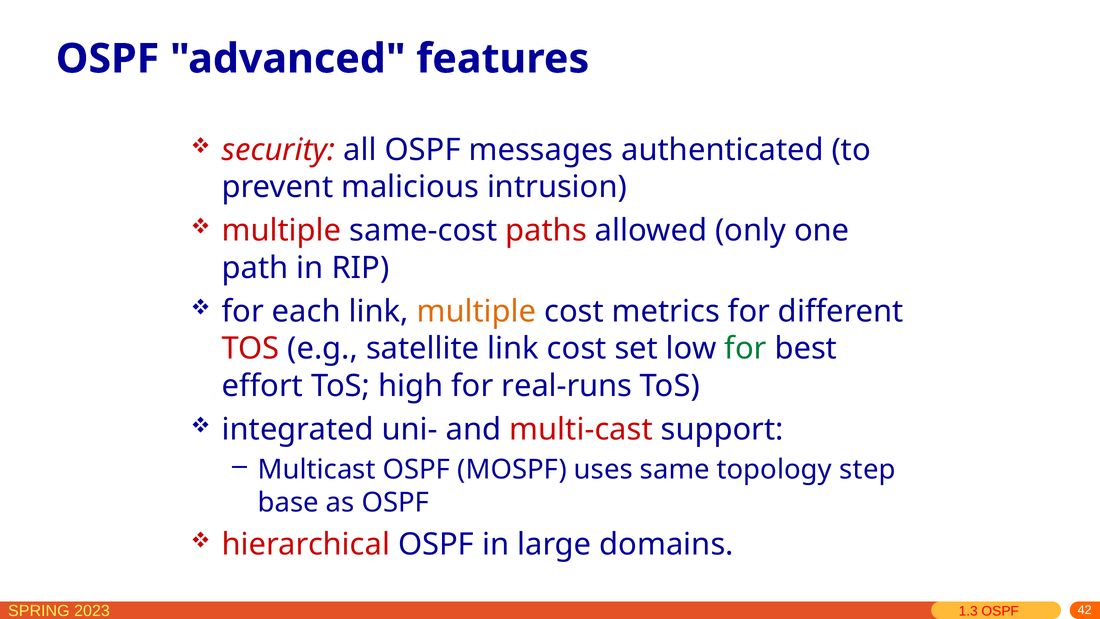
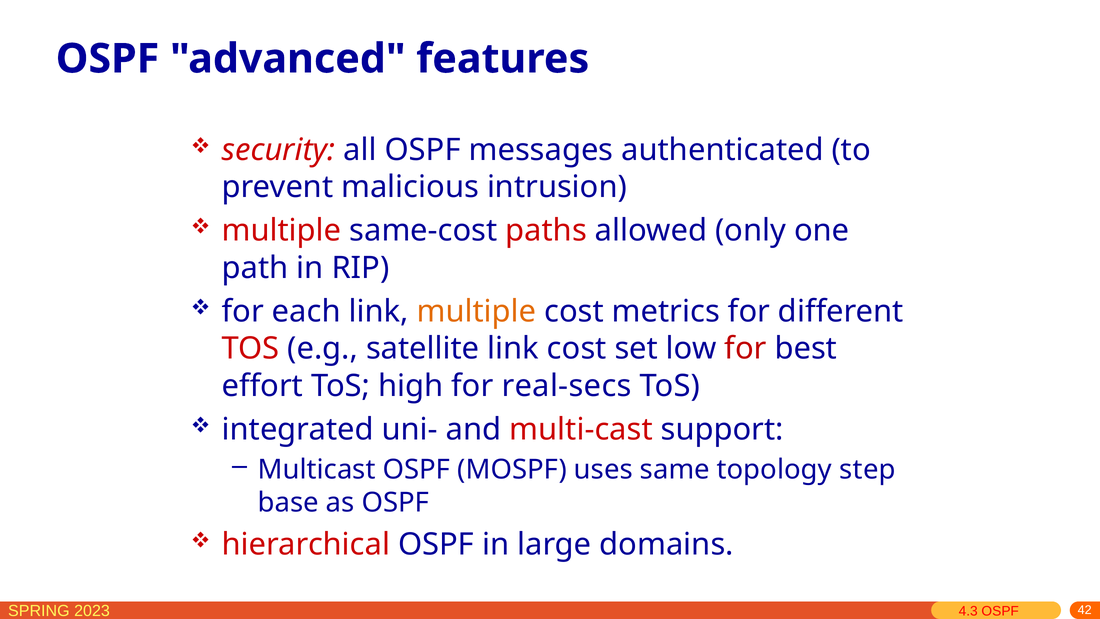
for at (746, 349) colour: green -> red
real-runs: real-runs -> real-secs
1.3: 1.3 -> 4.3
